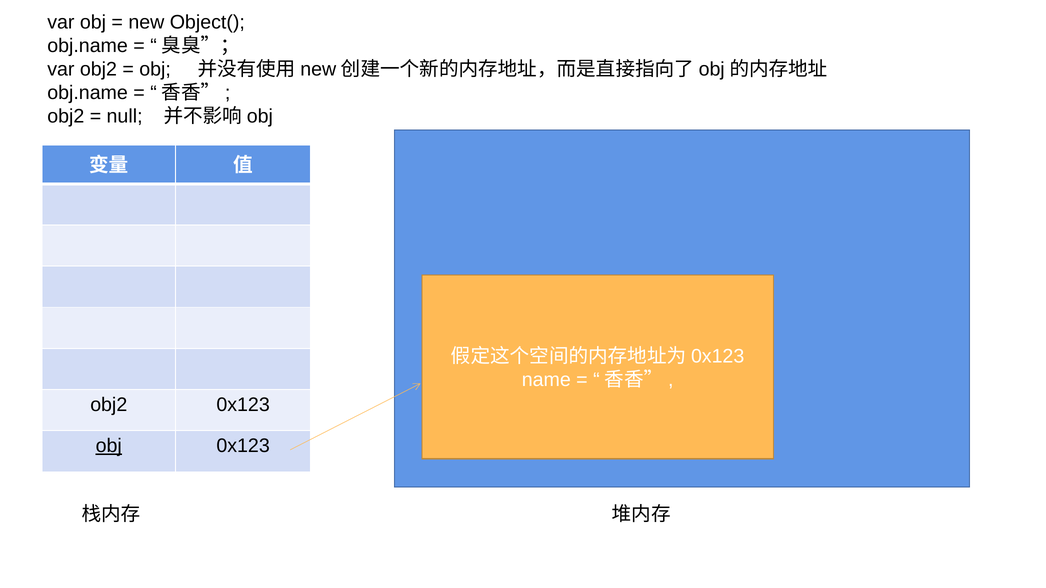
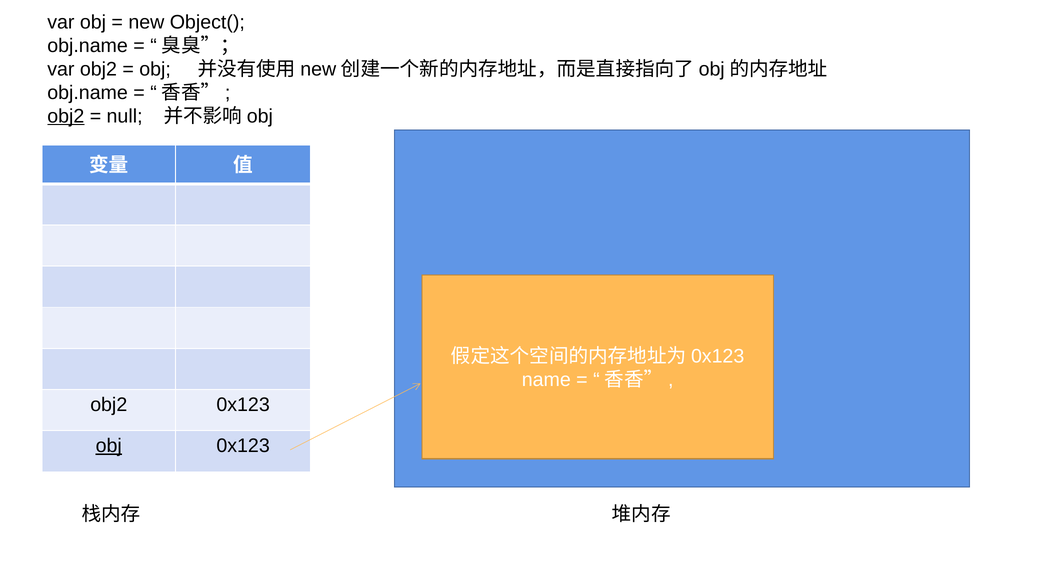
obj2 at (66, 116) underline: none -> present
